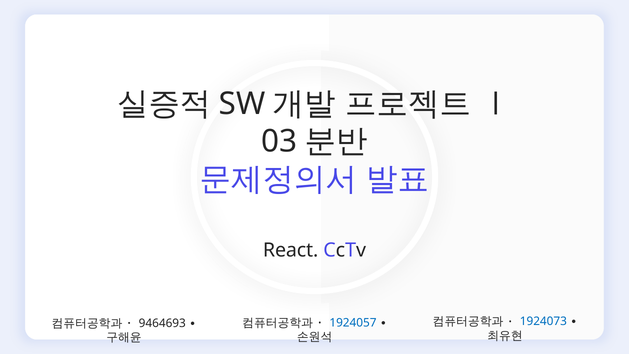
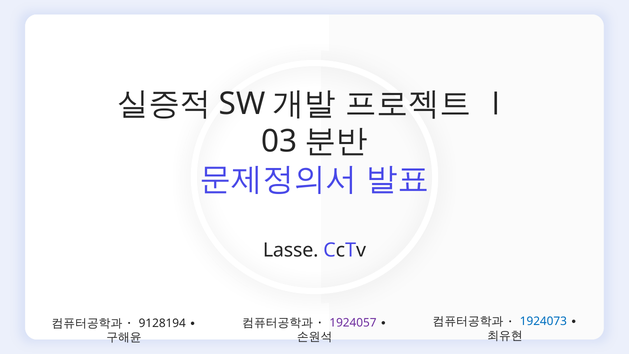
React: React -> Lasse
1924057 colour: blue -> purple
9464693: 9464693 -> 9128194
